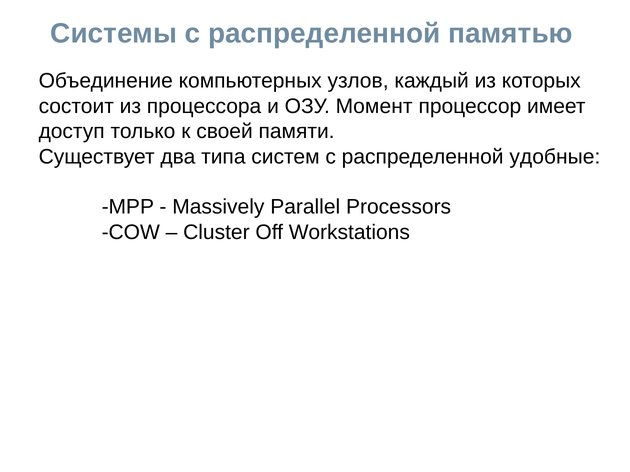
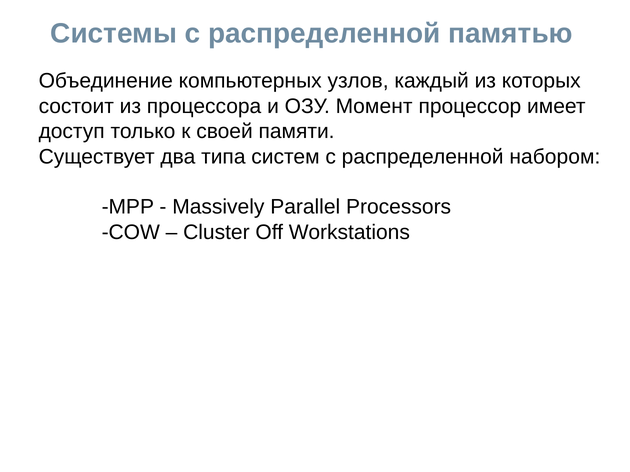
удобные: удобные -> набором
